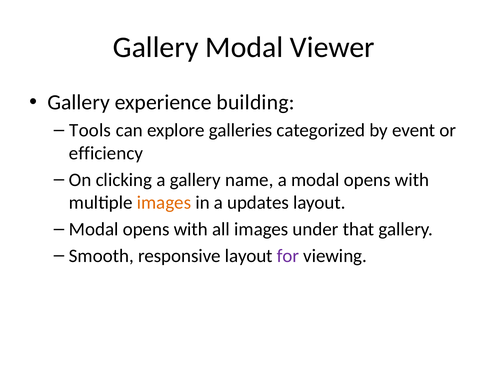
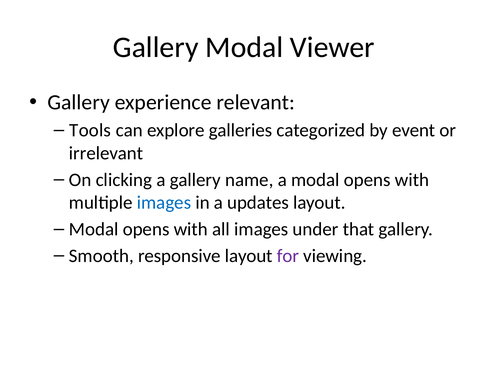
building: building -> relevant
efficiency: efficiency -> irrelevant
images at (164, 203) colour: orange -> blue
